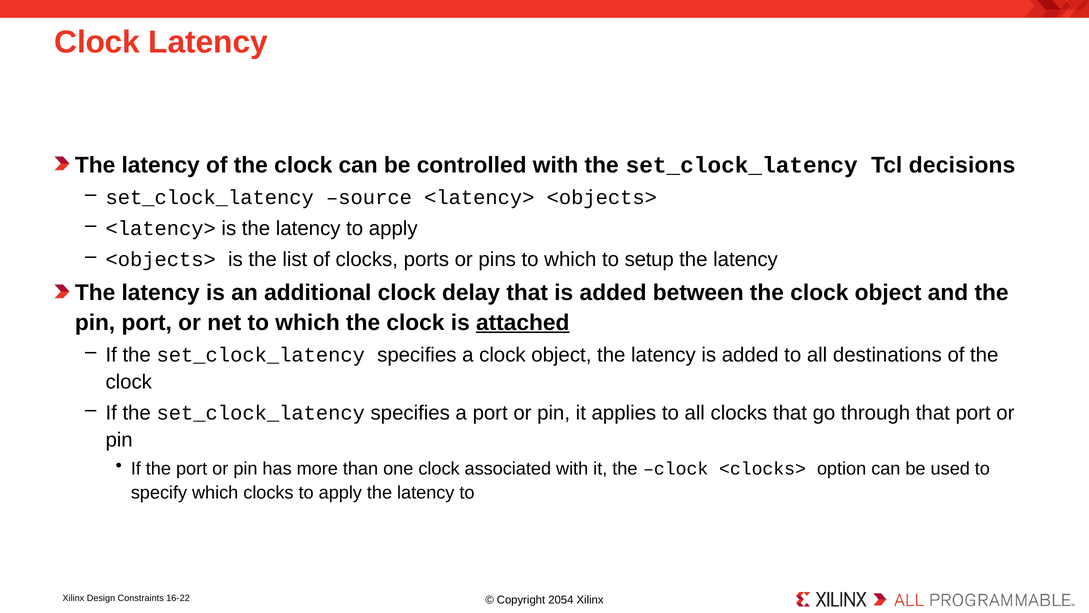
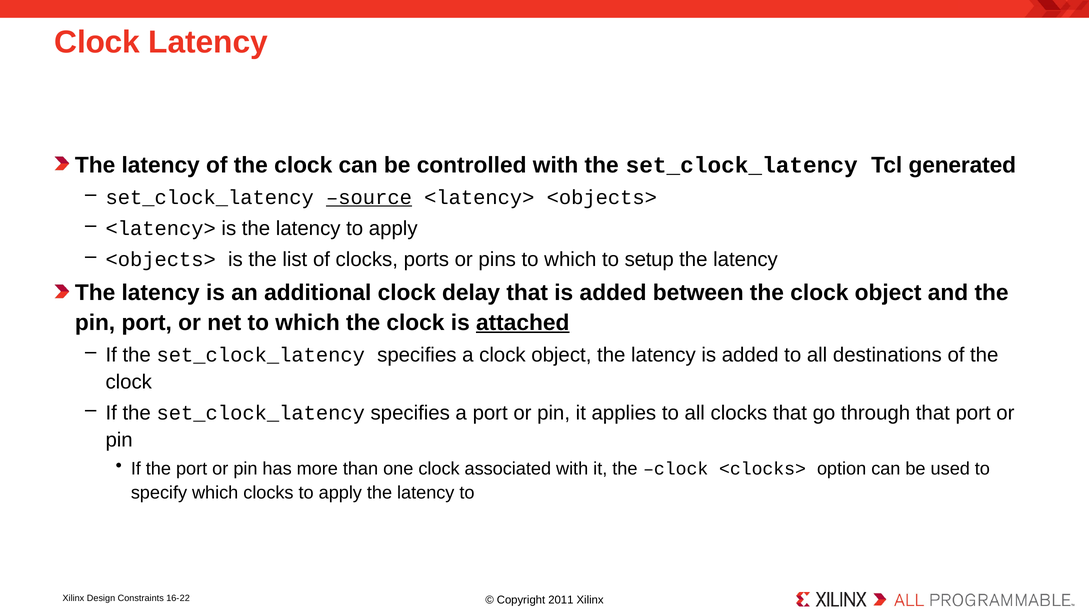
decisions: decisions -> generated
source underline: none -> present
2054: 2054 -> 2011
